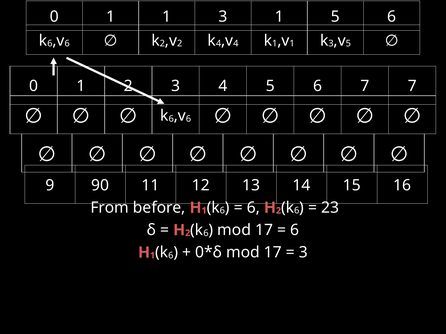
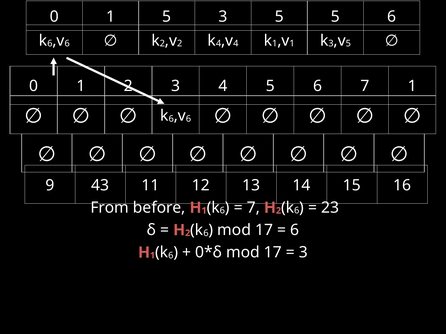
1 1: 1 -> 5
3 1: 1 -> 5
7 7: 7 -> 1
90: 90 -> 43
6 at (253, 208): 6 -> 7
